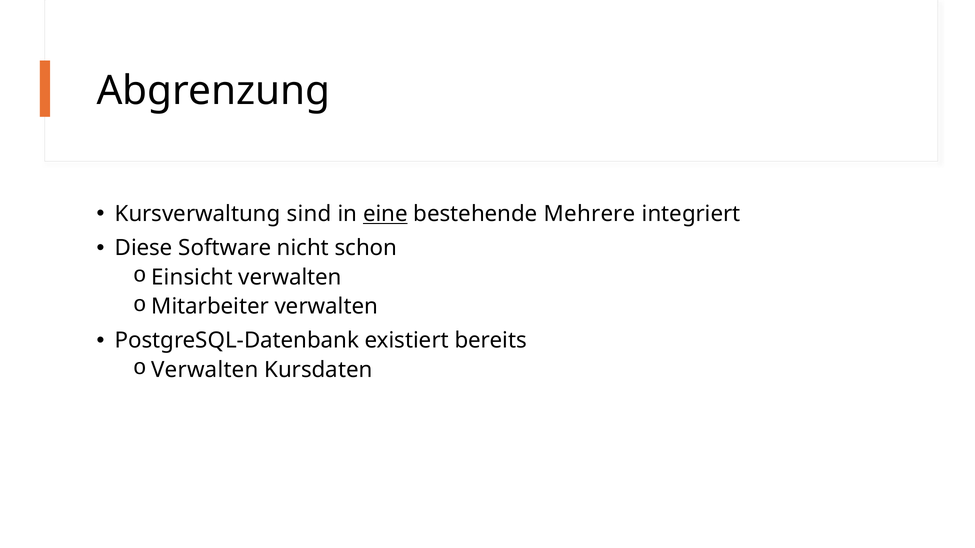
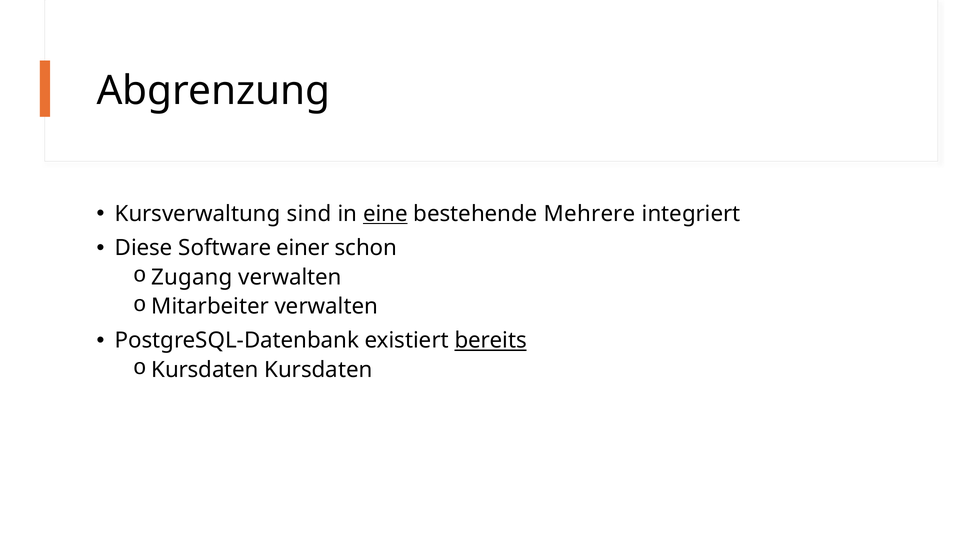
nicht: nicht -> einer
Einsicht: Einsicht -> Zugang
bereits underline: none -> present
Verwalten at (205, 370): Verwalten -> Kursdaten
